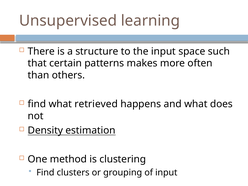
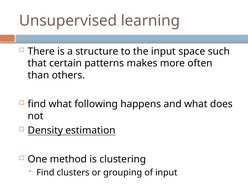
retrieved: retrieved -> following
